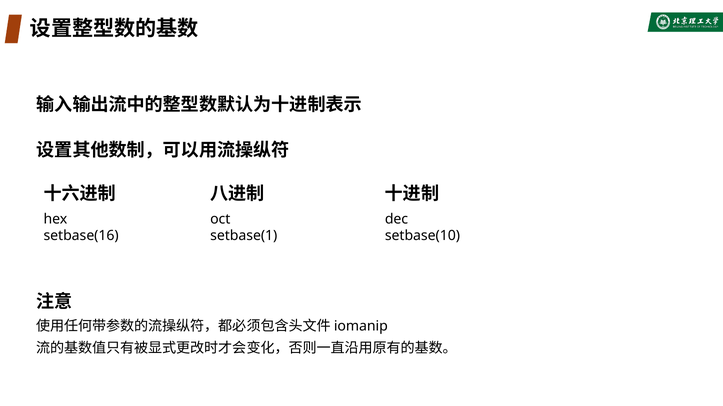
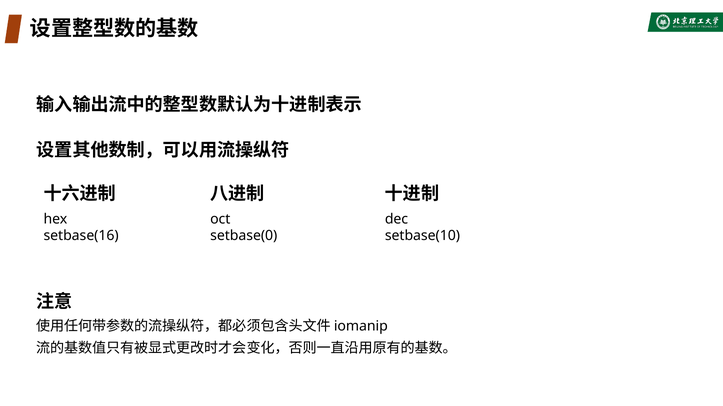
setbase(1: setbase(1 -> setbase(0
